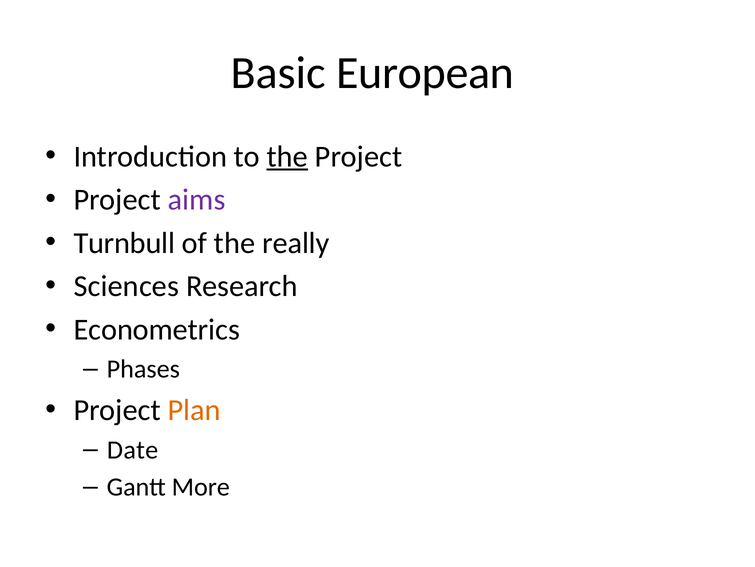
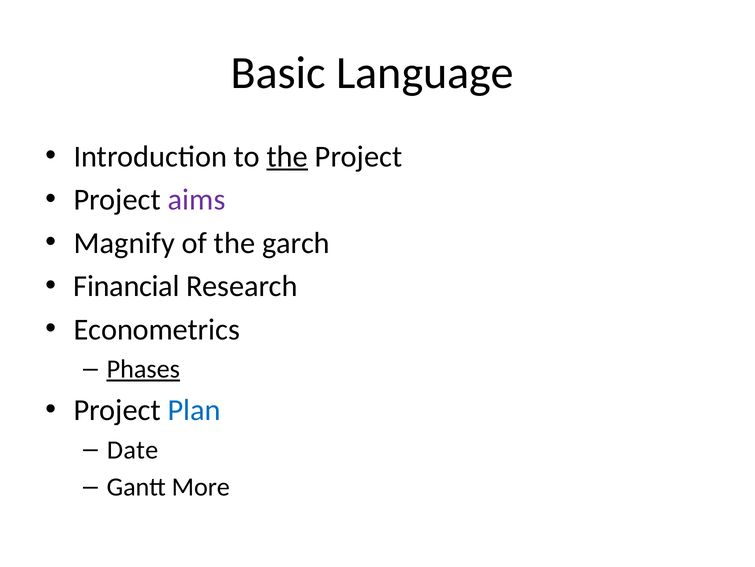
European: European -> Language
Turnbull: Turnbull -> Magnify
really: really -> garch
Sciences: Sciences -> Financial
Phases underline: none -> present
Plan colour: orange -> blue
